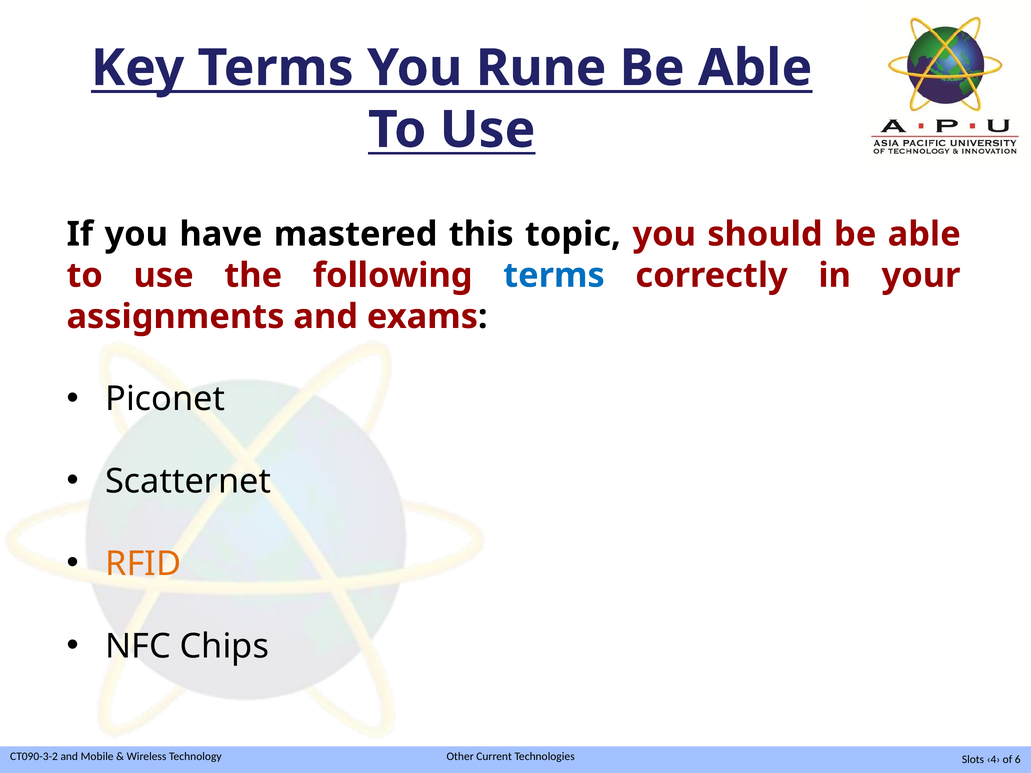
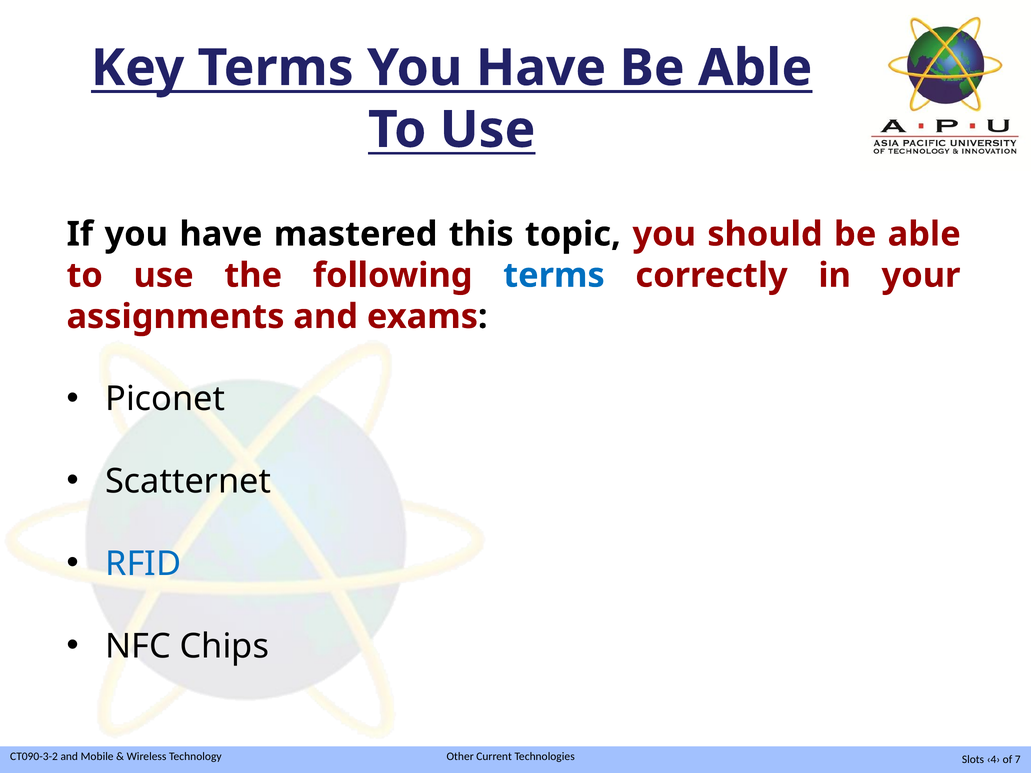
Terms You Rune: Rune -> Have
RFID colour: orange -> blue
6: 6 -> 7
